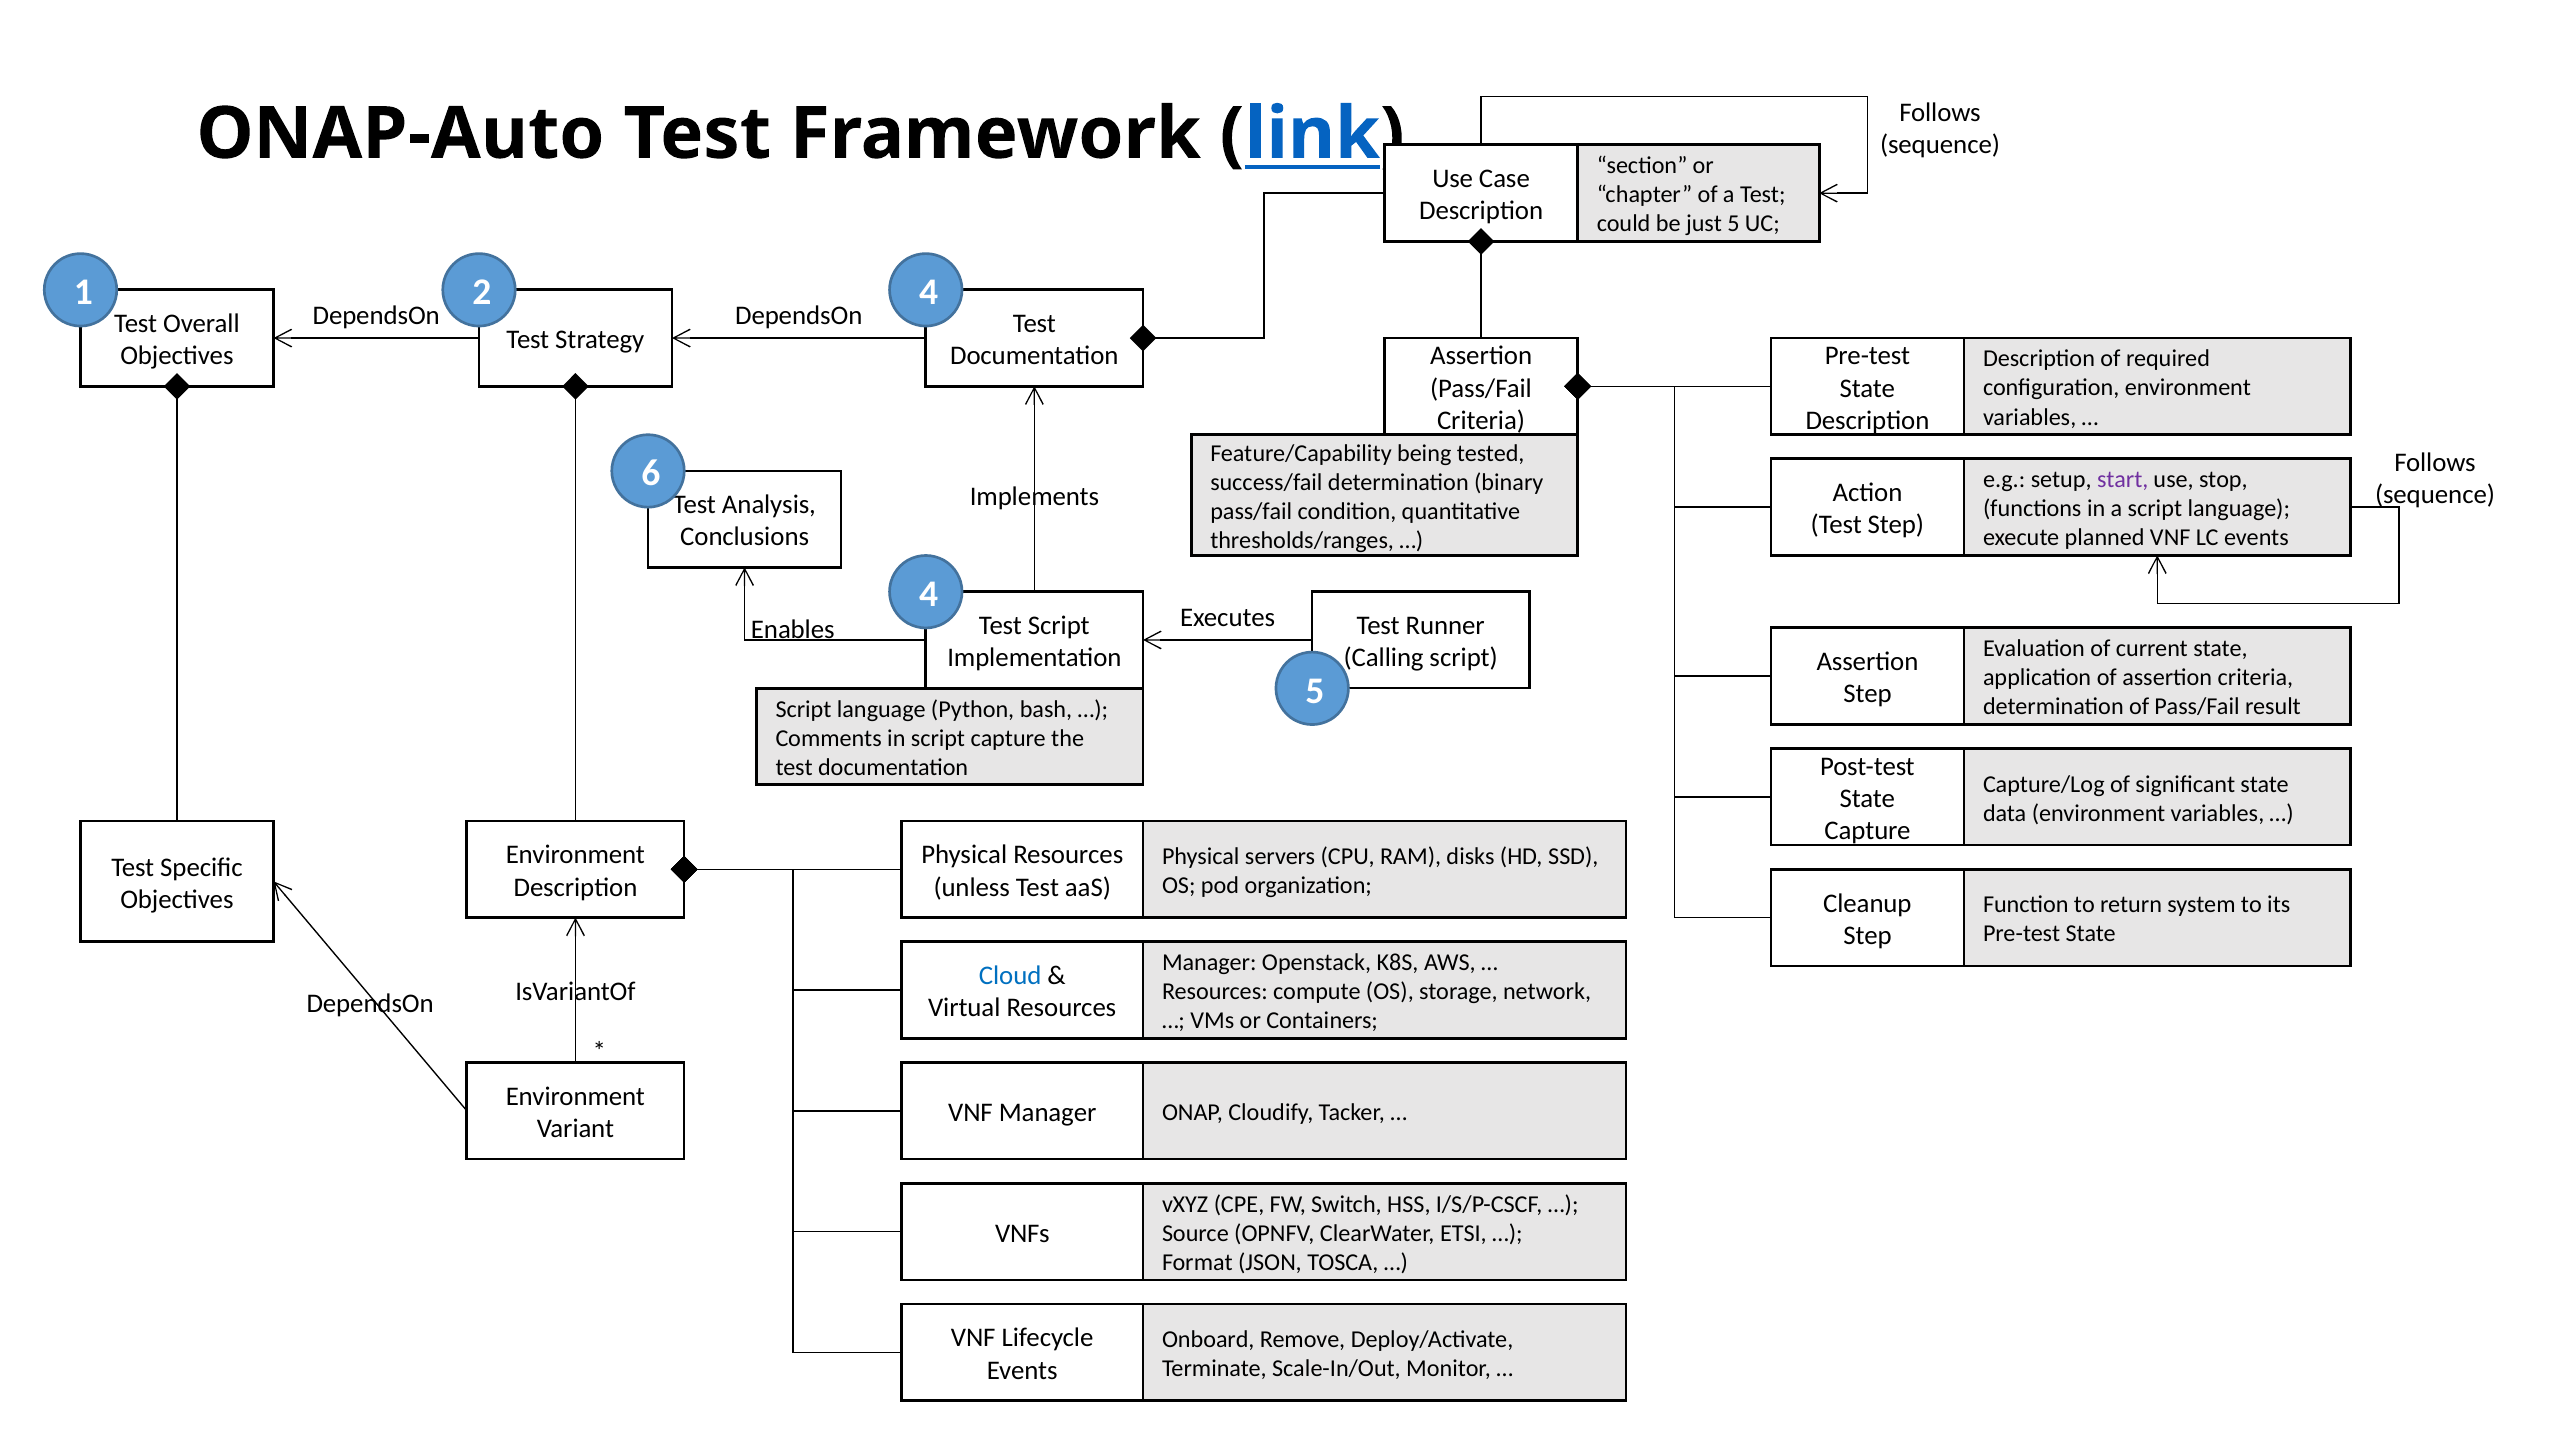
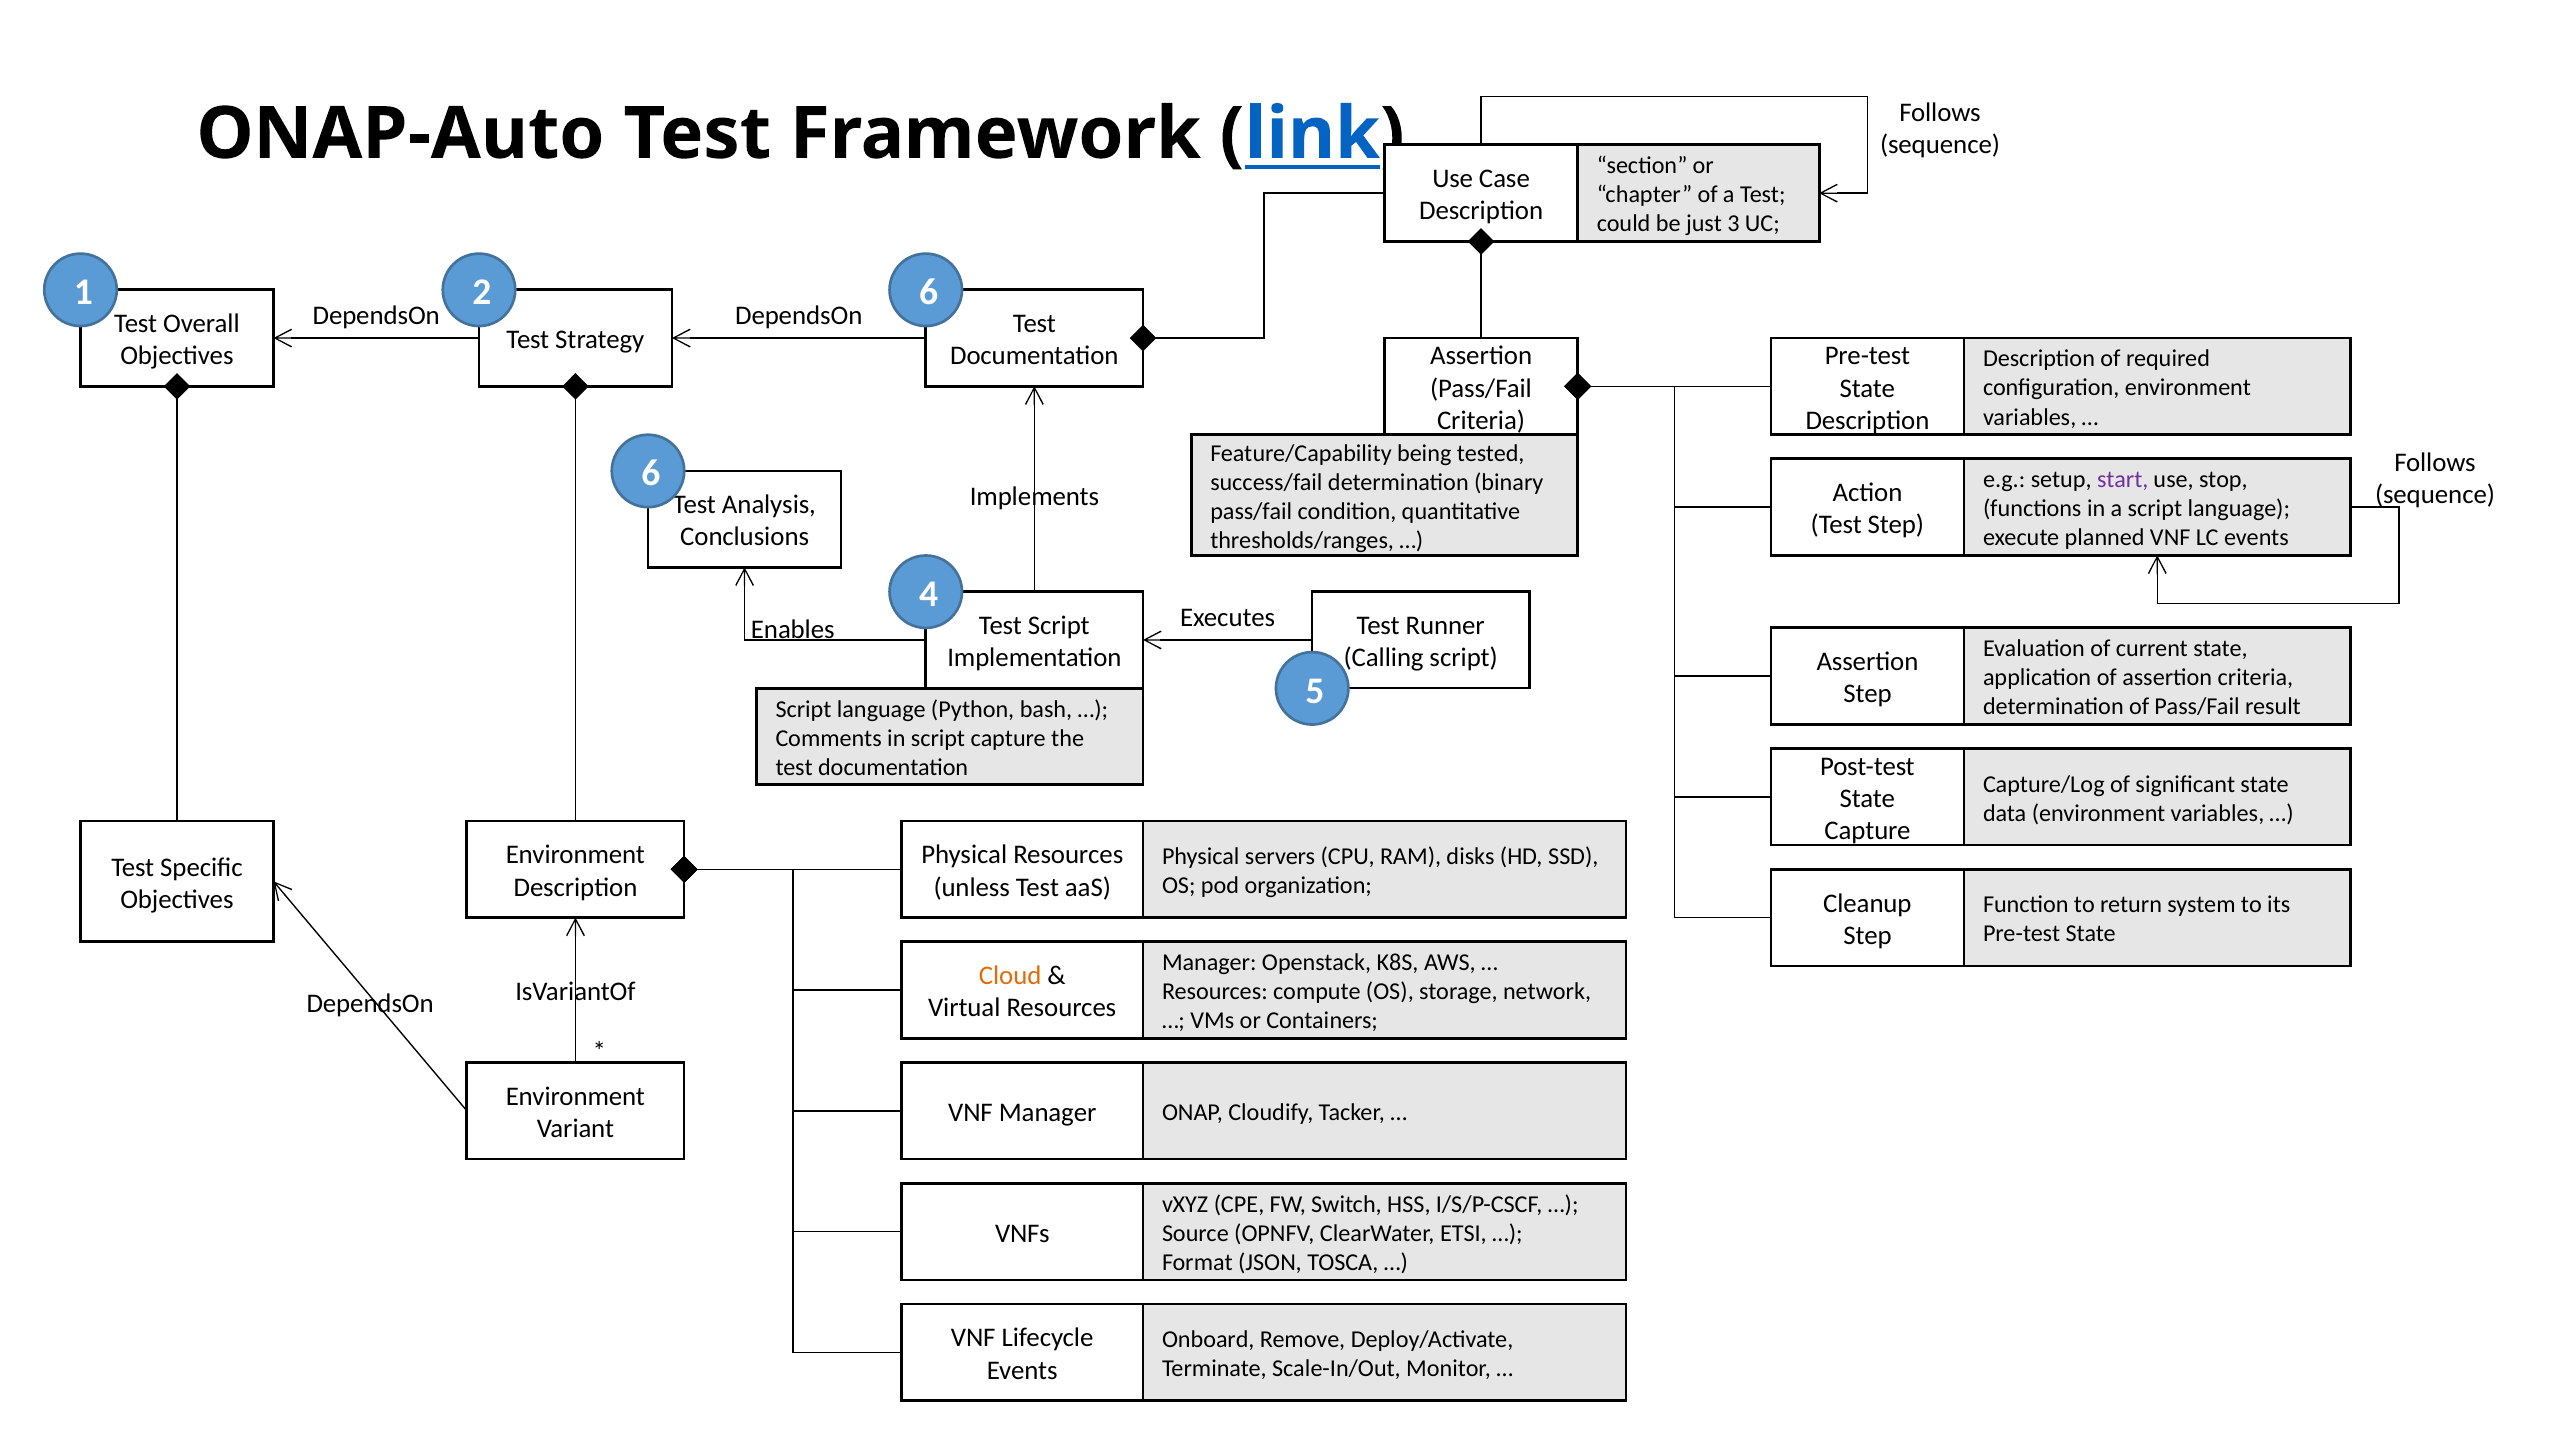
just 5: 5 -> 3
2 4: 4 -> 6
Cloud colour: blue -> orange
